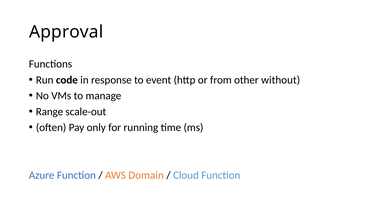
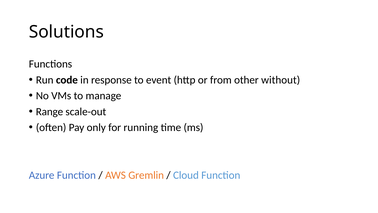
Approval: Approval -> Solutions
Domain: Domain -> Gremlin
